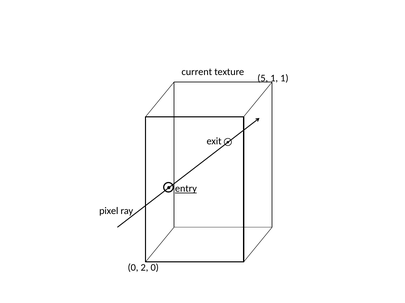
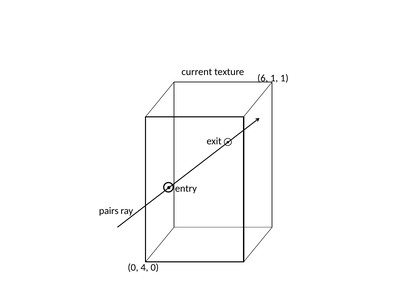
5: 5 -> 6
entry underline: present -> none
pixel: pixel -> pairs
2: 2 -> 4
